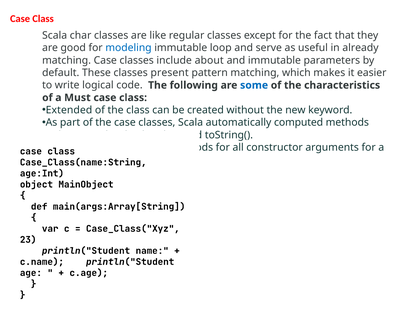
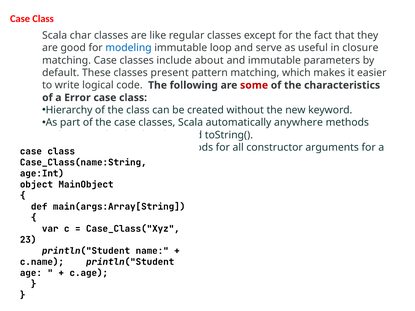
already: already -> closure
some colour: blue -> red
Must: Must -> Error
Extended: Extended -> Hierarchy
computed: computed -> anywhere
